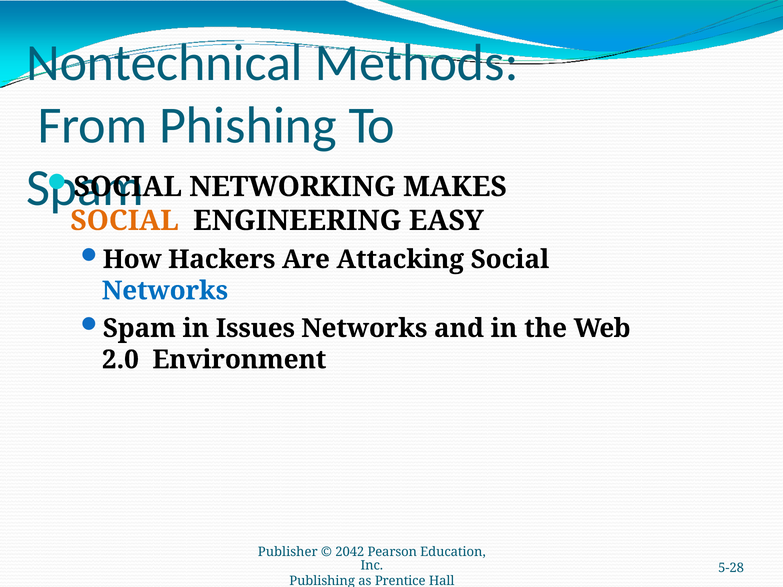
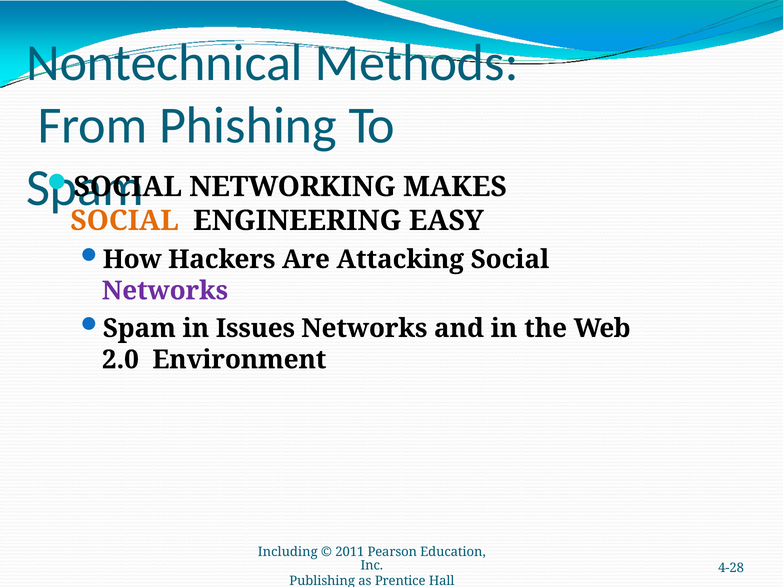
Networks at (165, 291) colour: blue -> purple
Publisher: Publisher -> Including
2042: 2042 -> 2011
5-28: 5-28 -> 4-28
